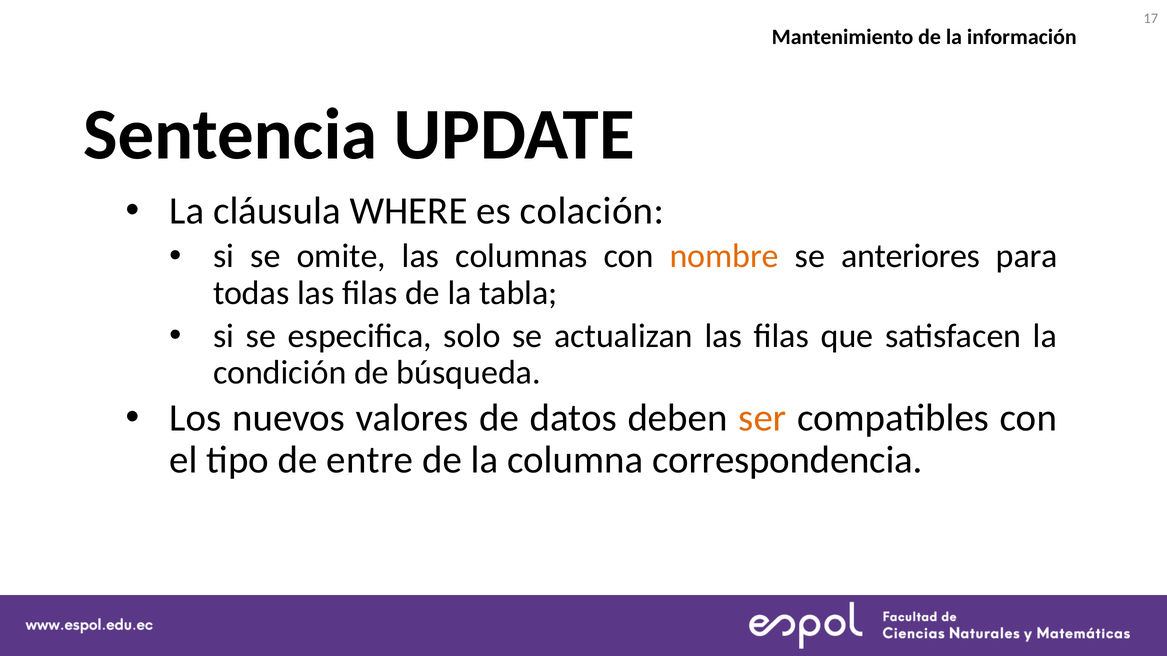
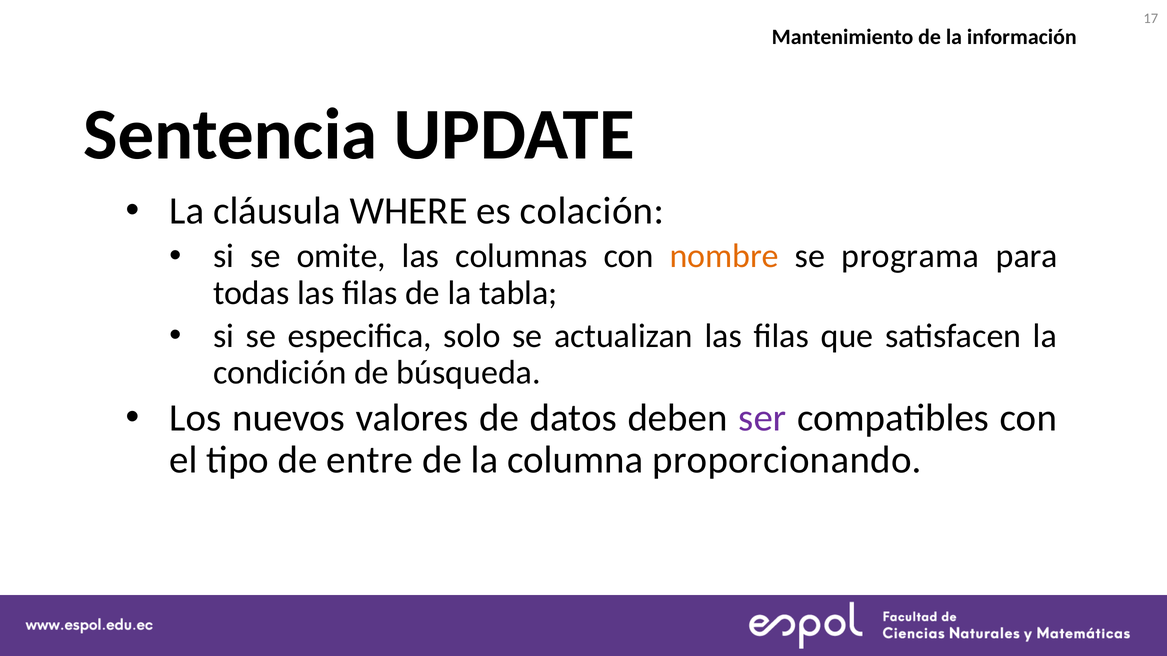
anteriores: anteriores -> programa
ser colour: orange -> purple
correspondencia: correspondencia -> proporcionando
